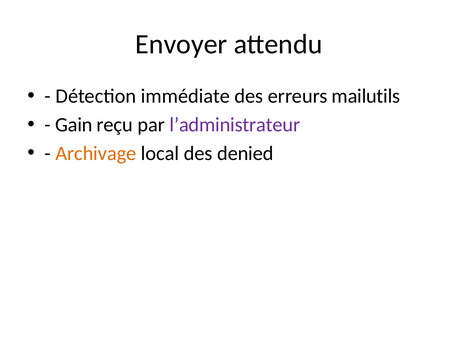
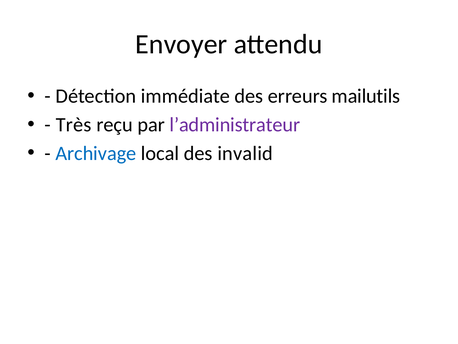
Gain: Gain -> Très
Archivage colour: orange -> blue
denied: denied -> invalid
